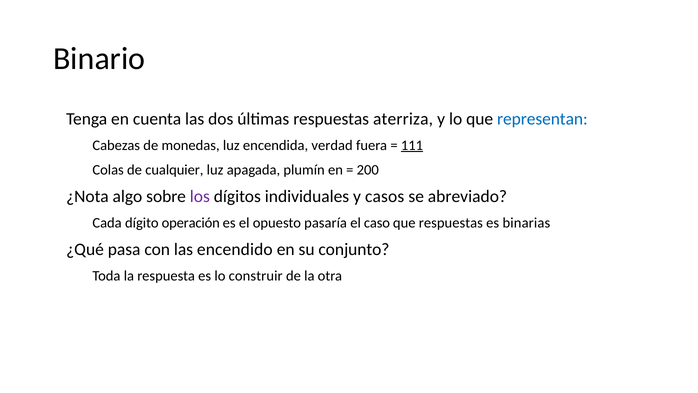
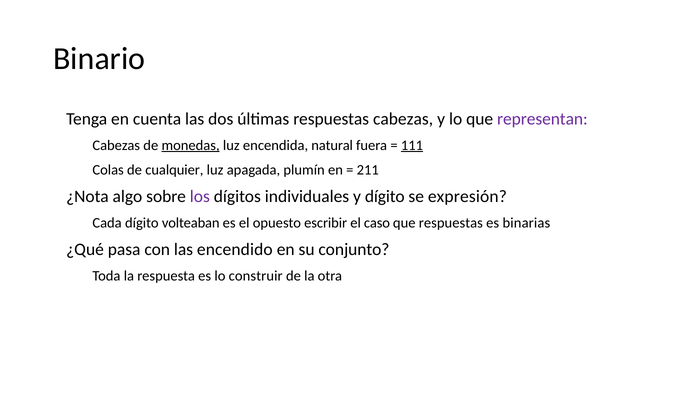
respuestas aterriza: aterriza -> cabezas
representan colour: blue -> purple
monedas underline: none -> present
verdad: verdad -> natural
200: 200 -> 211
y casos: casos -> dígito
abreviado: abreviado -> expresión
operación: operación -> volteaban
pasaría: pasaría -> escribir
